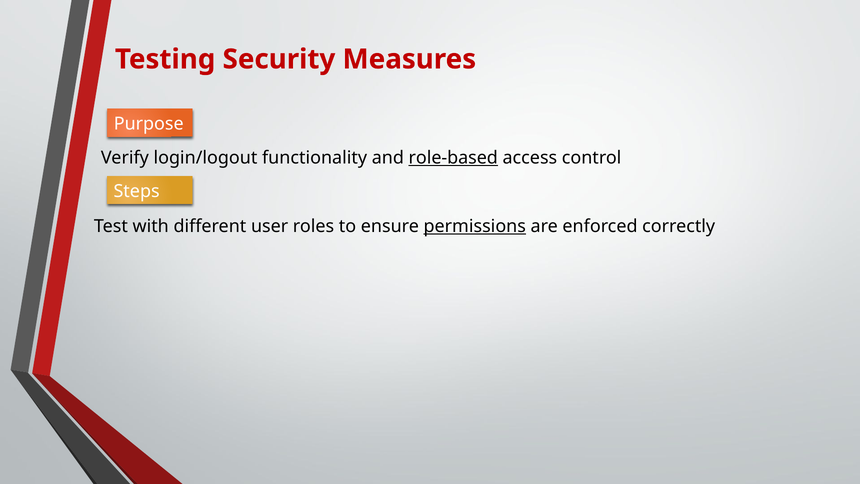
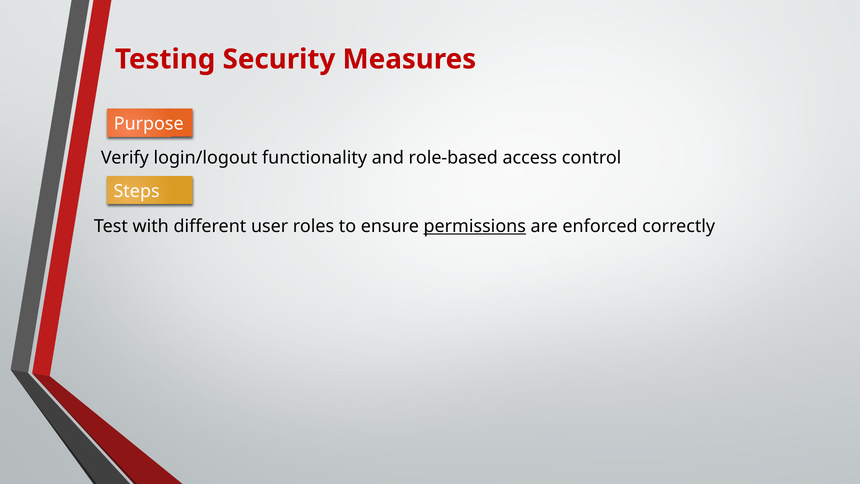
role-based underline: present -> none
